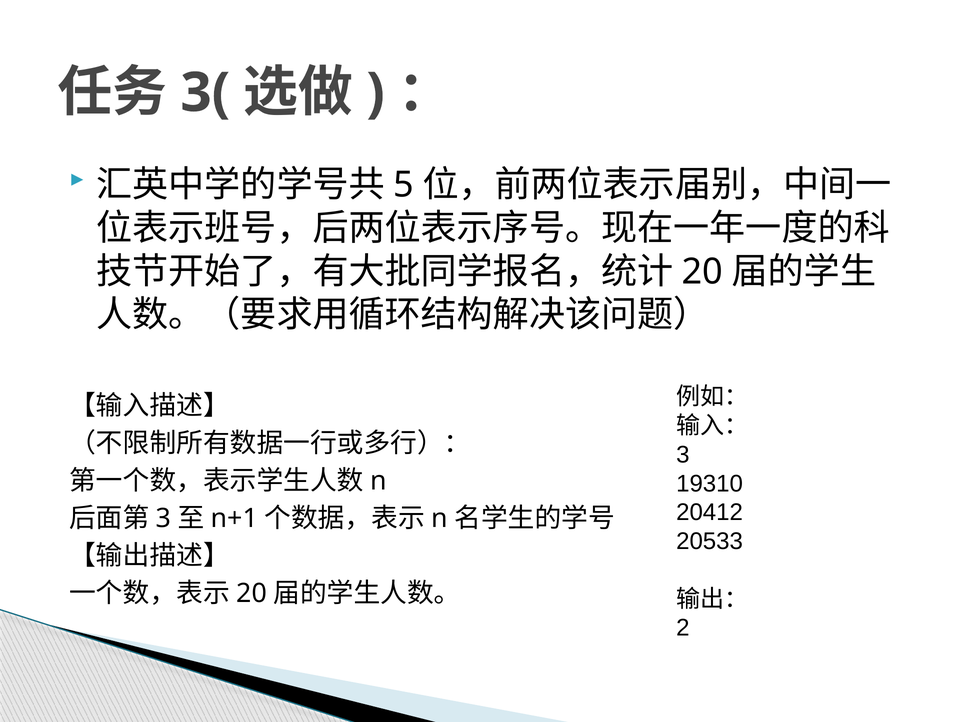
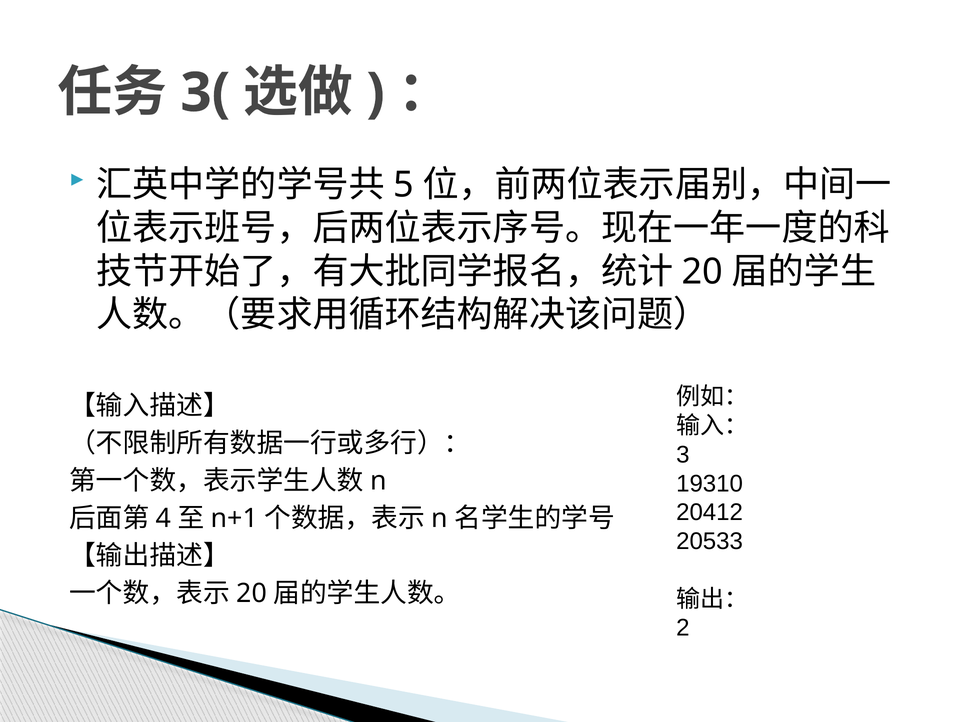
3 at (164, 518): 3 -> 4
